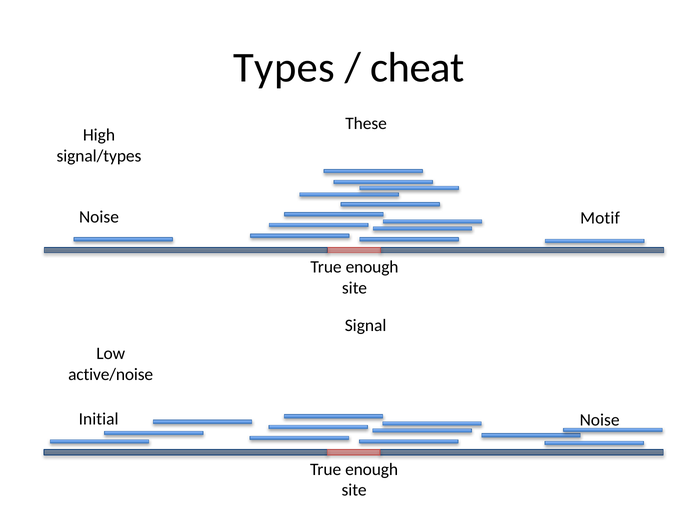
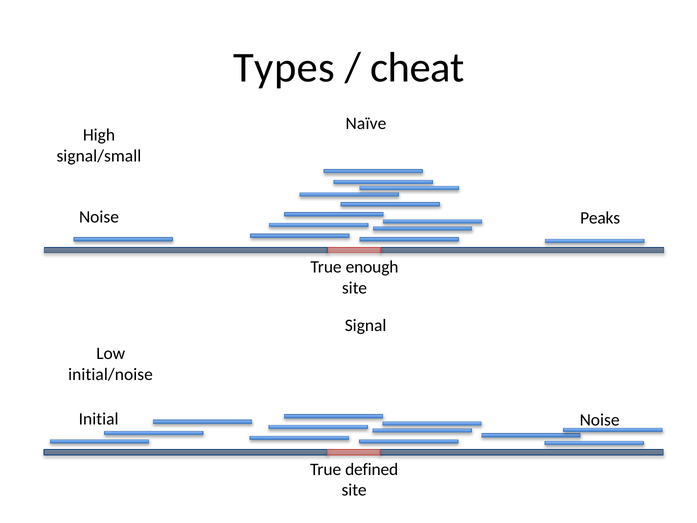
These: These -> Naïve
signal/types: signal/types -> signal/small
Motif: Motif -> Peaks
active/noise: active/noise -> initial/noise
enough at (372, 469): enough -> defined
